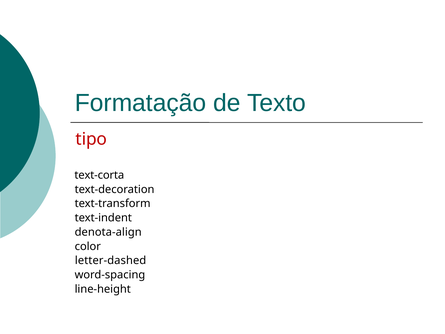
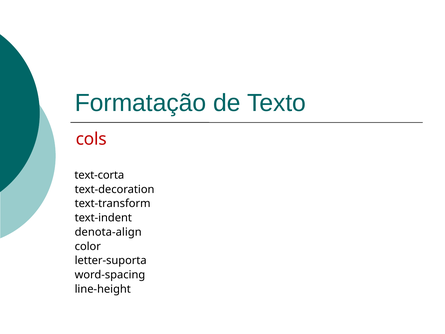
tipo: tipo -> cols
letter-dashed: letter-dashed -> letter-suporta
